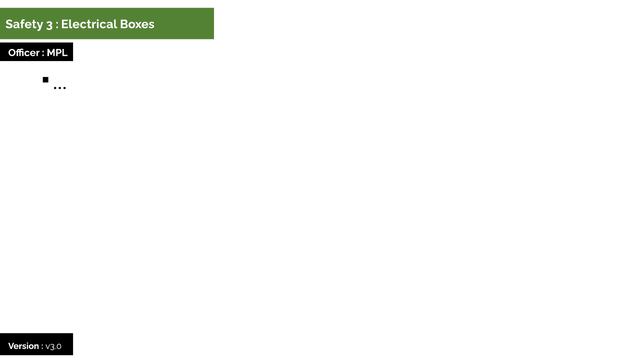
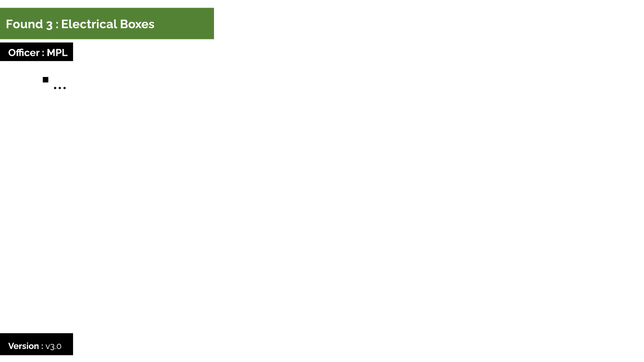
Safety: Safety -> Found
